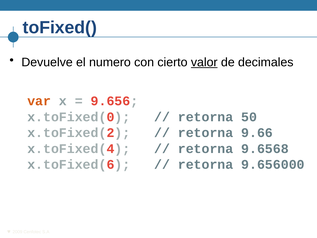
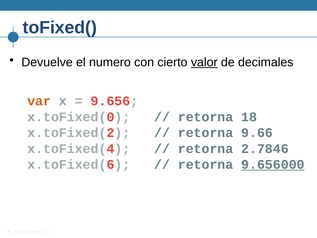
50: 50 -> 18
9.6568: 9.6568 -> 2.7846
9.656000 underline: none -> present
